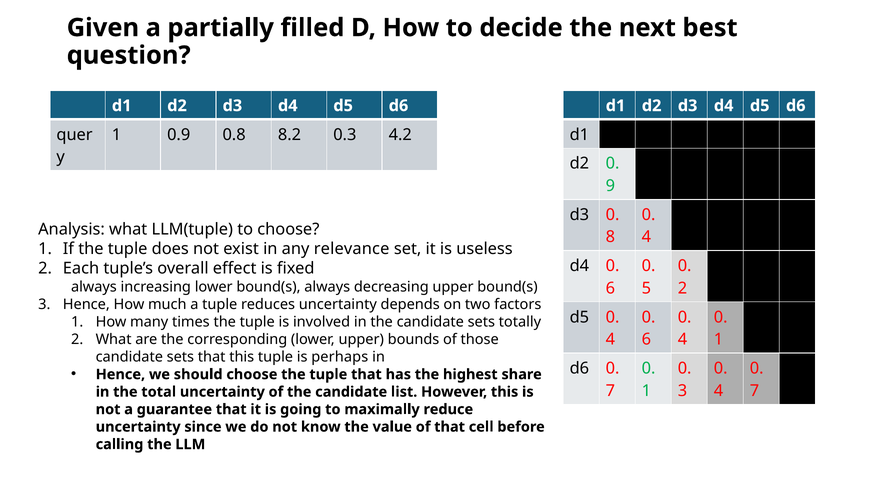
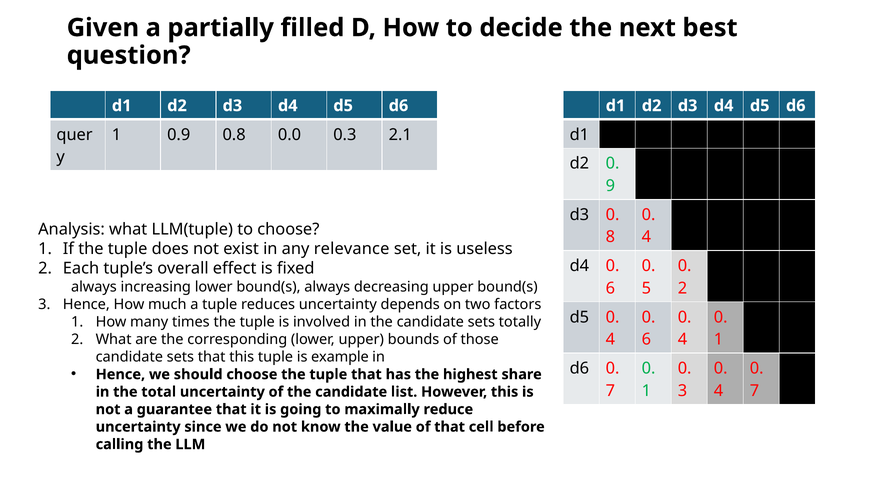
8.2: 8.2 -> 0.0
4.2: 4.2 -> 2.1
perhaps: perhaps -> example
